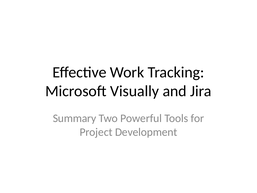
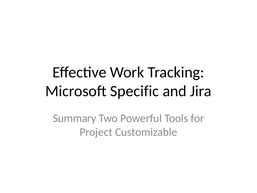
Visually: Visually -> Specific
Development: Development -> Customizable
